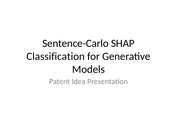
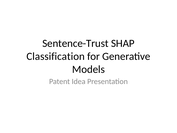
Sentence-Carlo: Sentence-Carlo -> Sentence-Trust
